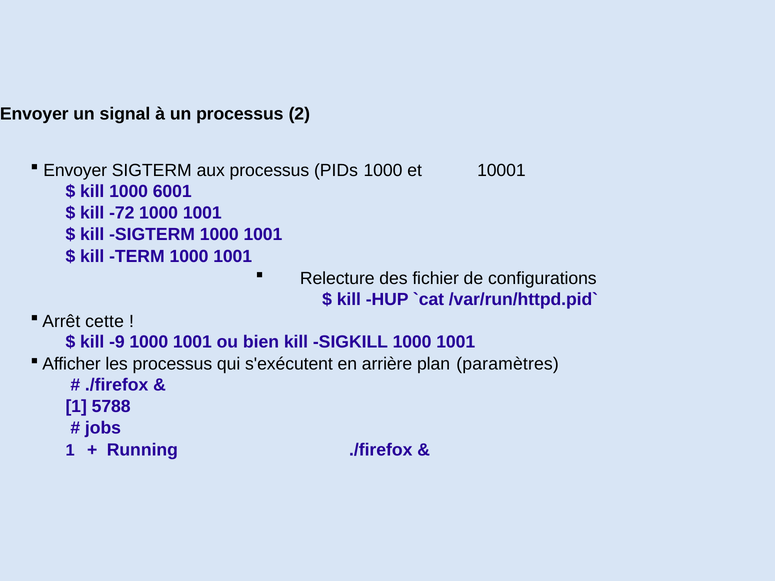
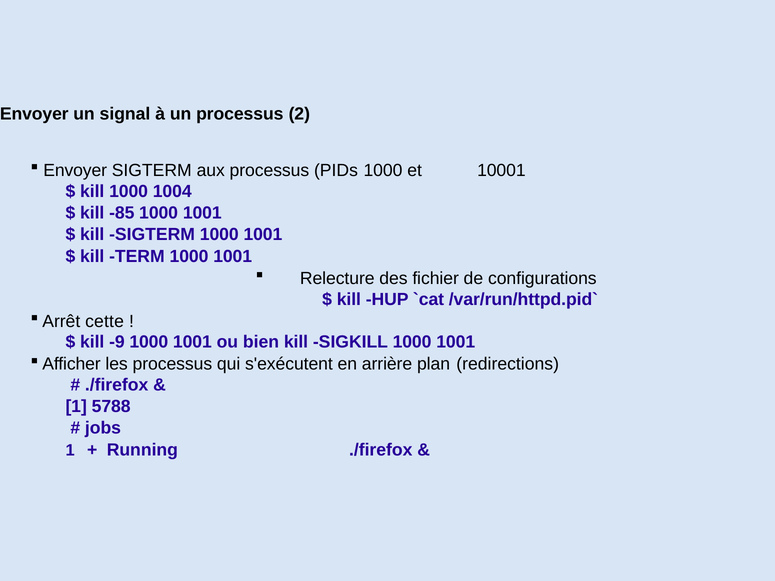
6001: 6001 -> 1004
-72: -72 -> -85
paramètres: paramètres -> redirections
